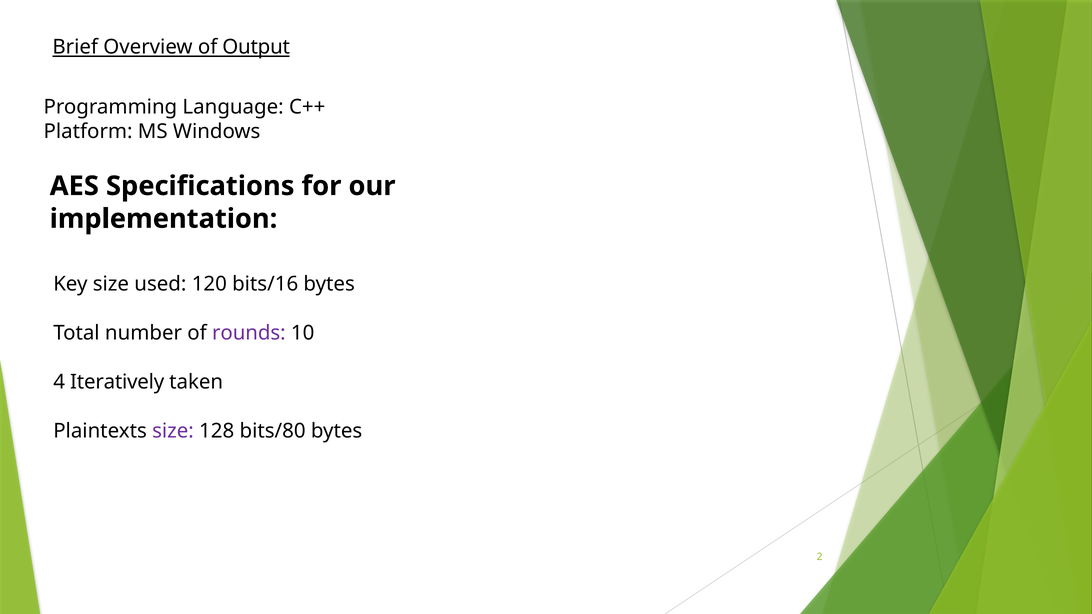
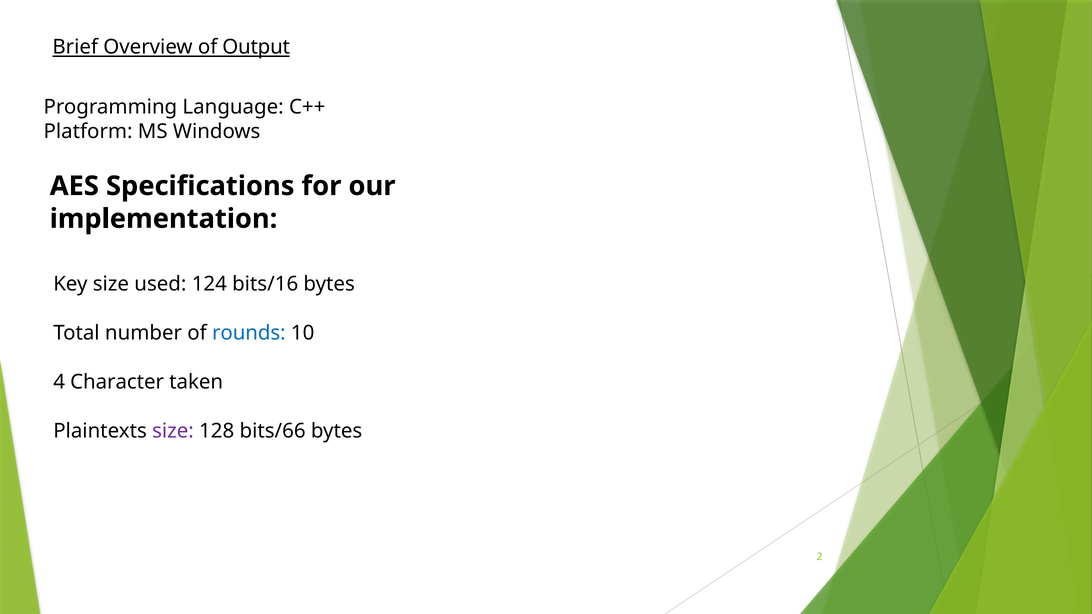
120: 120 -> 124
rounds colour: purple -> blue
Iteratively: Iteratively -> Character
bits/80: bits/80 -> bits/66
